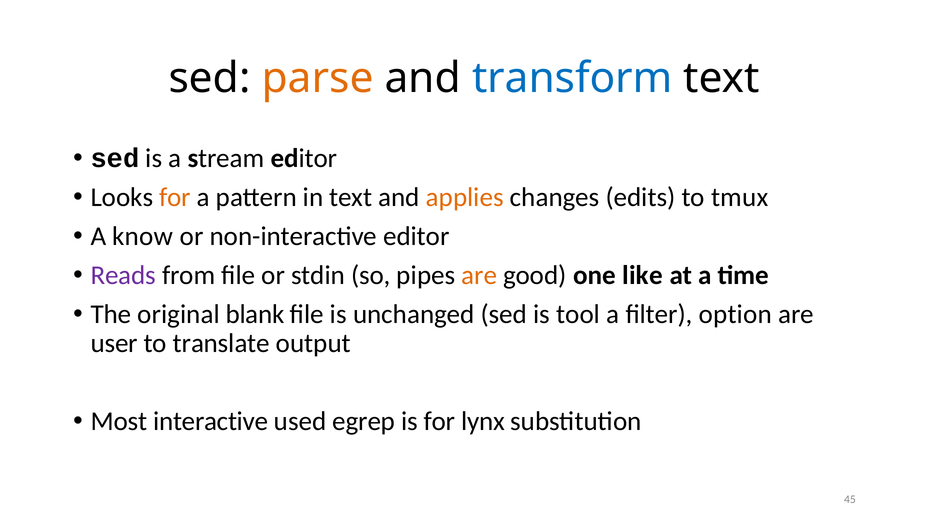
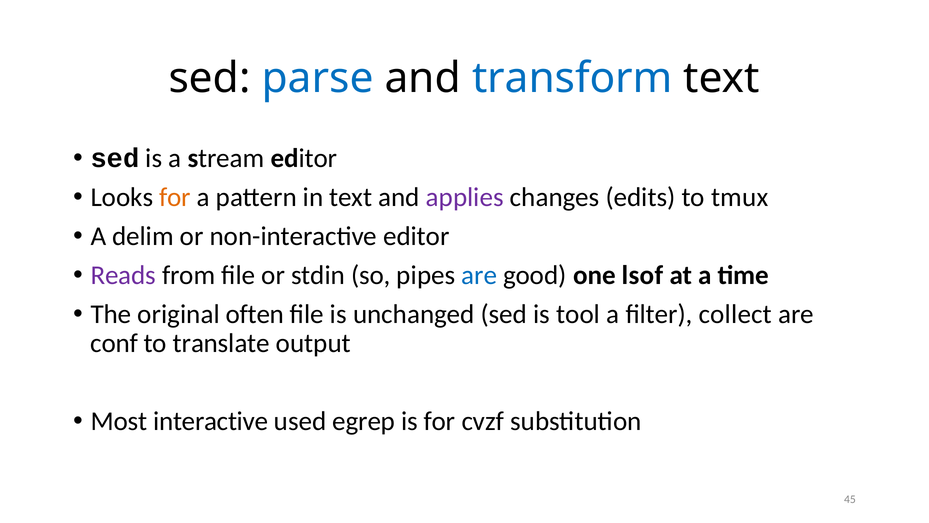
parse colour: orange -> blue
applies colour: orange -> purple
know: know -> delim
are at (479, 275) colour: orange -> blue
like: like -> lsof
blank: blank -> often
option: option -> collect
user: user -> conf
lynx: lynx -> cvzf
